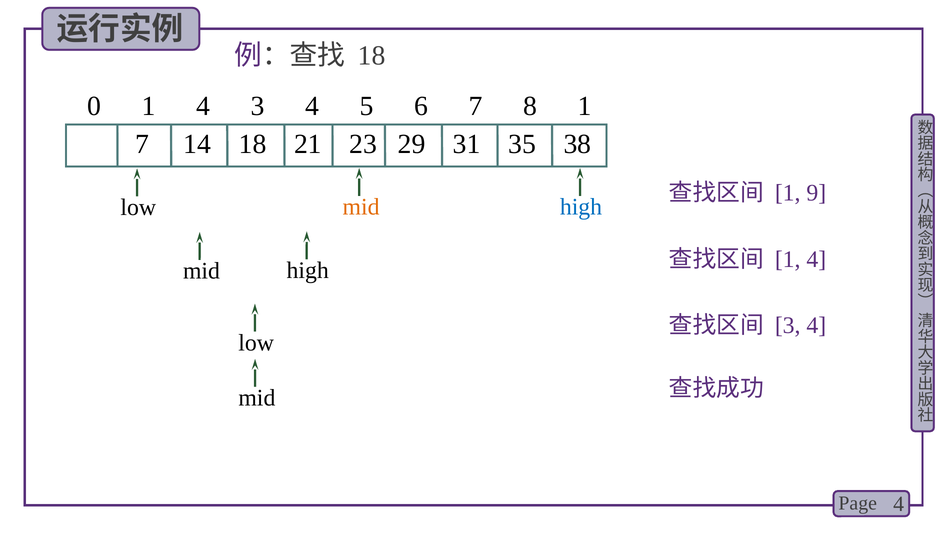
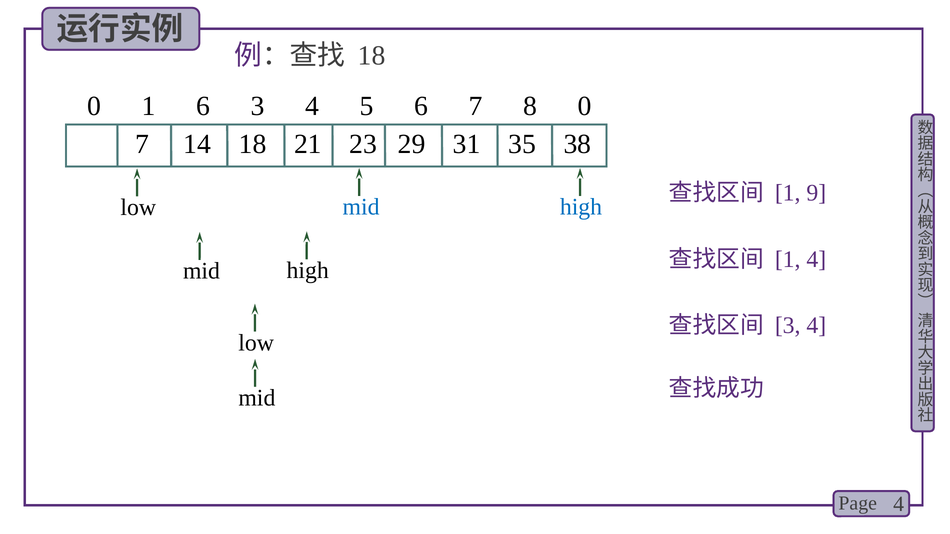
0 1 4: 4 -> 6
8 1: 1 -> 0
mid at (361, 207) colour: orange -> blue
